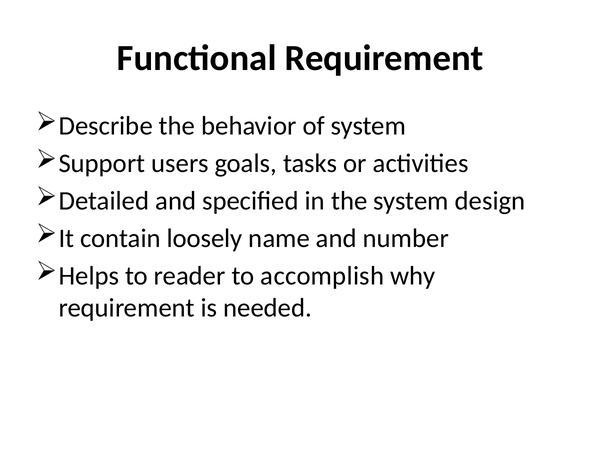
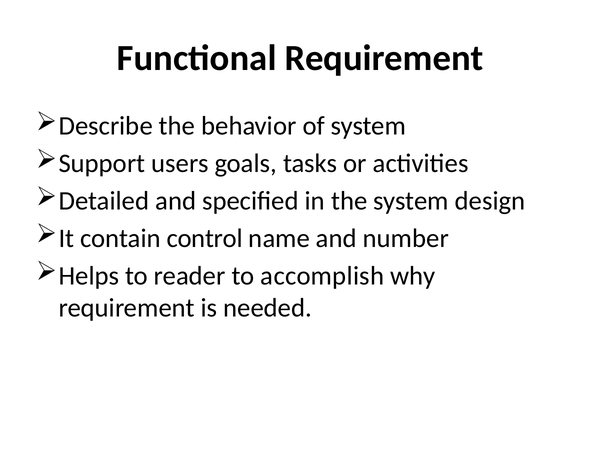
loosely: loosely -> control
